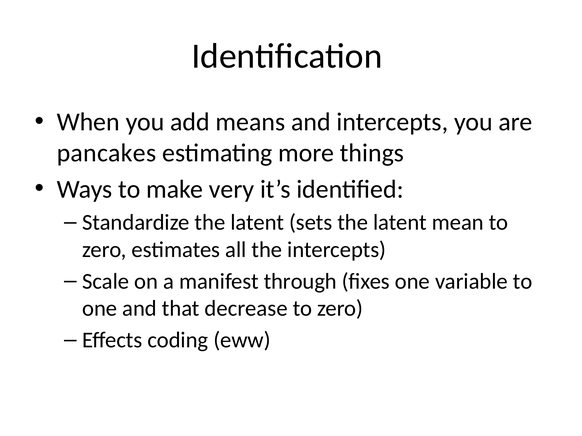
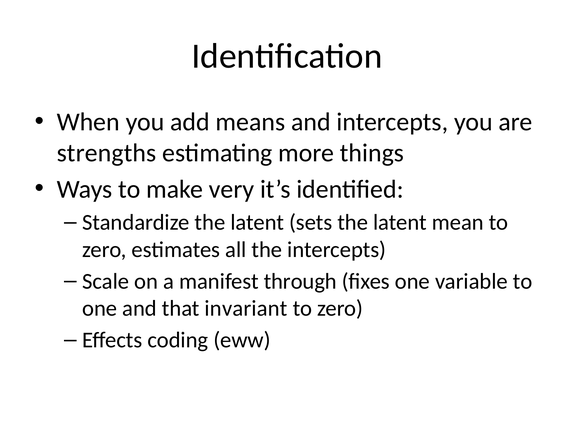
pancakes: pancakes -> strengths
decrease: decrease -> invariant
